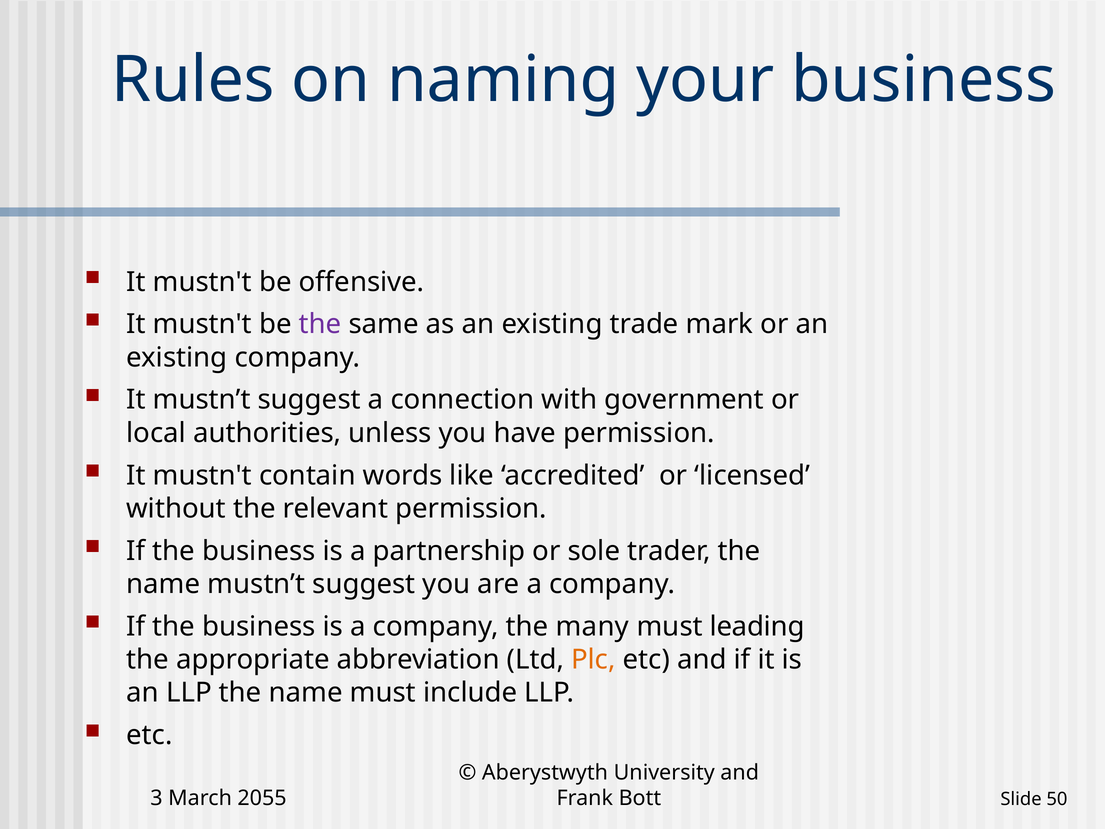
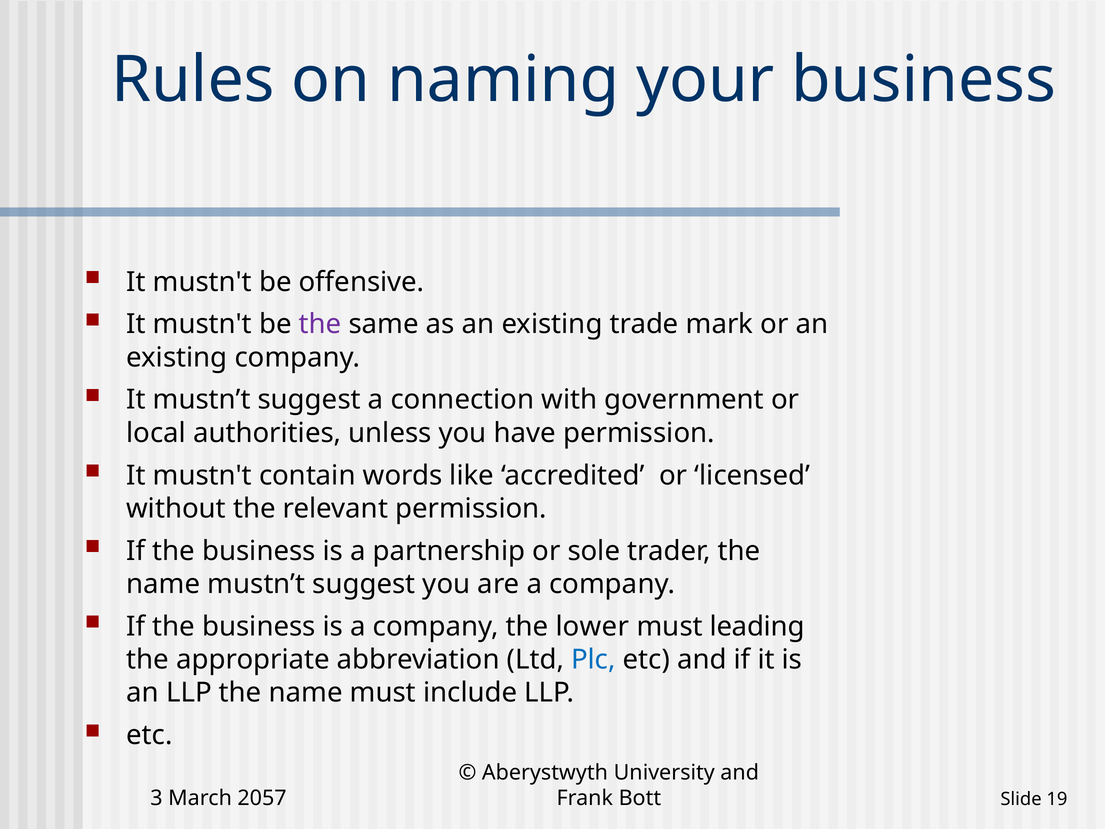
many: many -> lower
Plc colour: orange -> blue
2055: 2055 -> 2057
50: 50 -> 19
